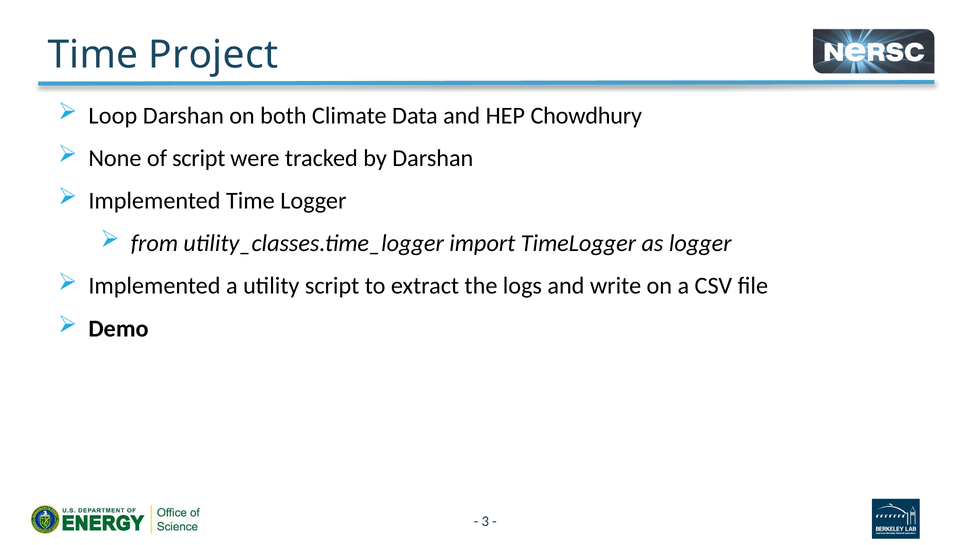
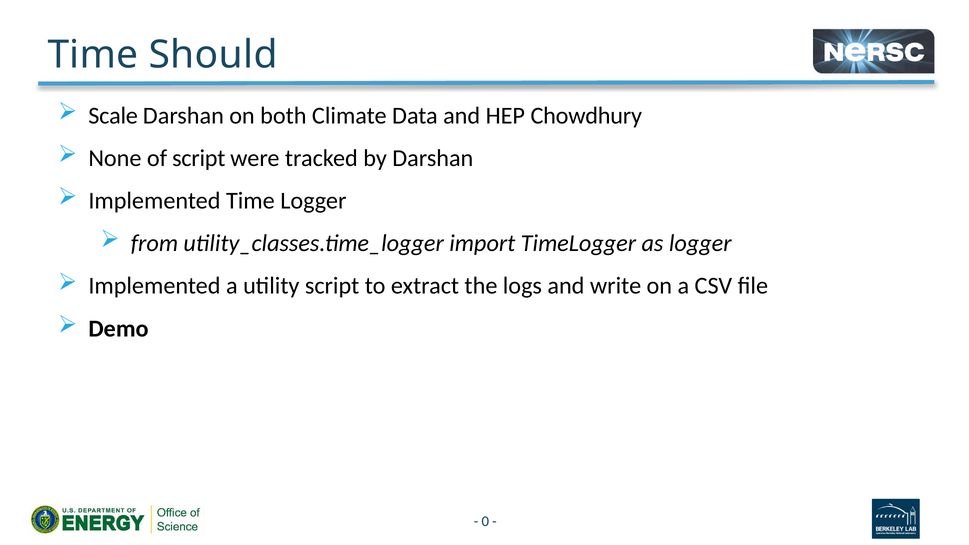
Project: Project -> Should
Loop: Loop -> Scale
3: 3 -> 0
